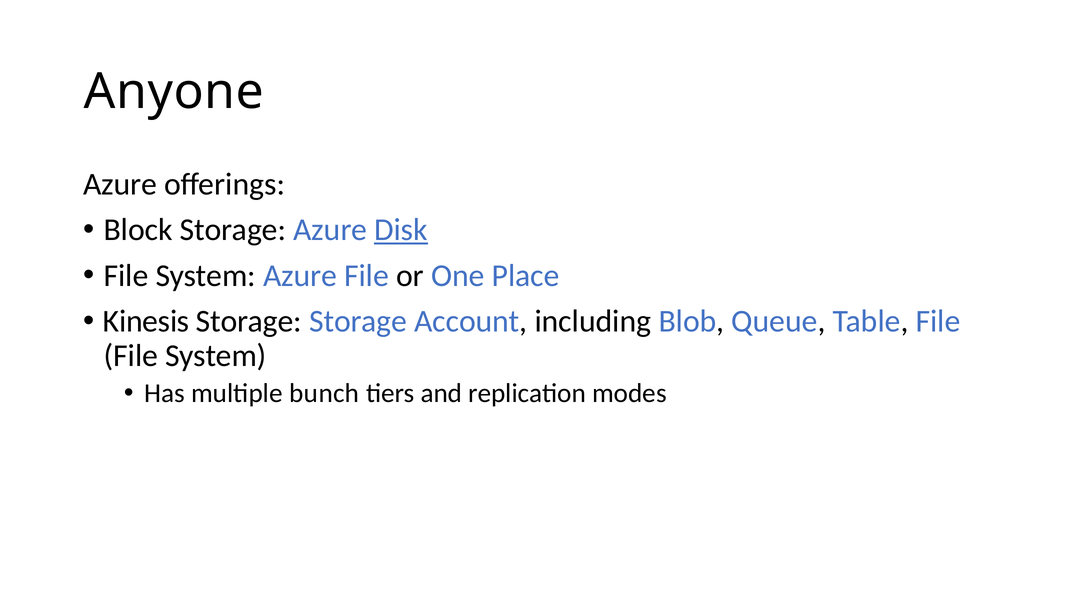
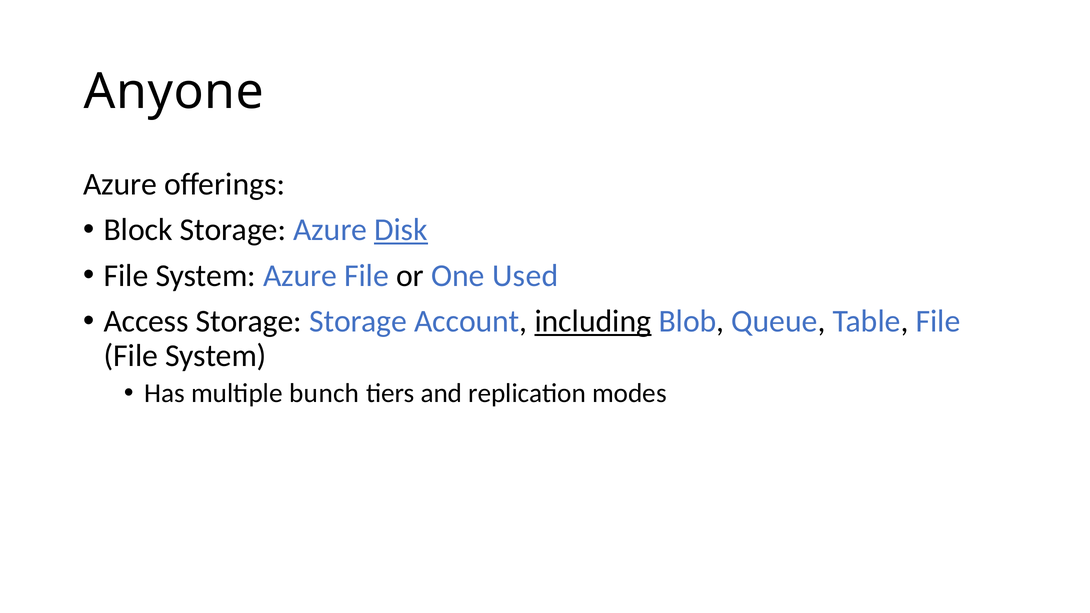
Place: Place -> Used
Kinesis: Kinesis -> Access
including underline: none -> present
